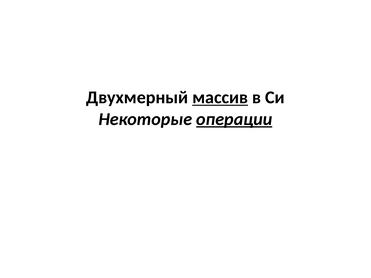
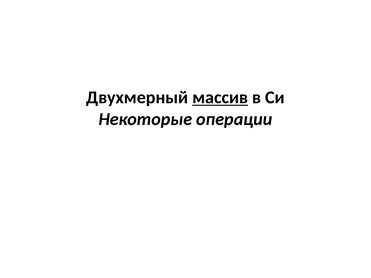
операции underline: present -> none
